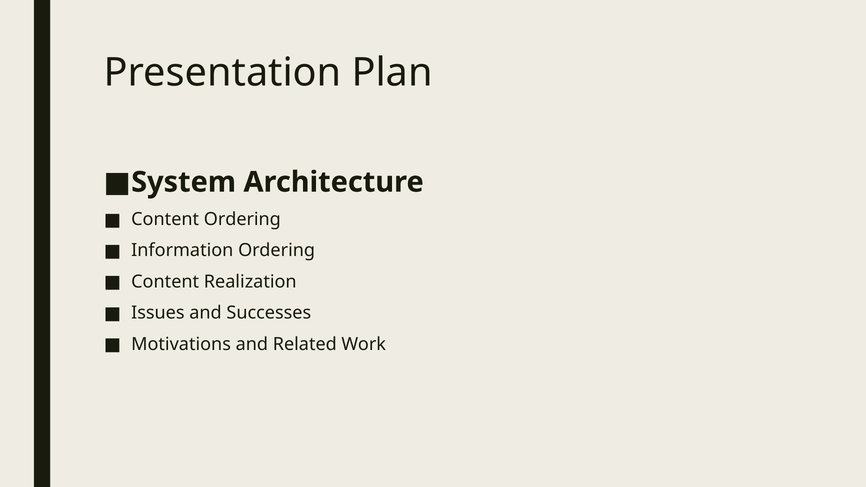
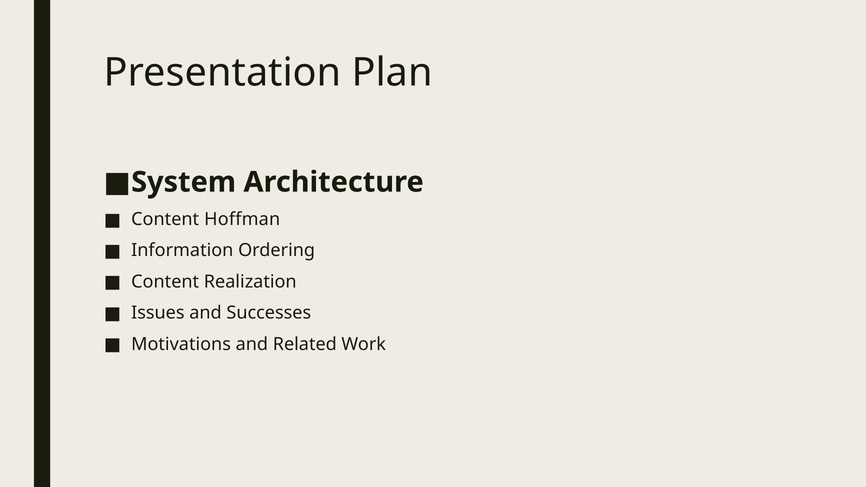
Content Ordering: Ordering -> Hoffman
